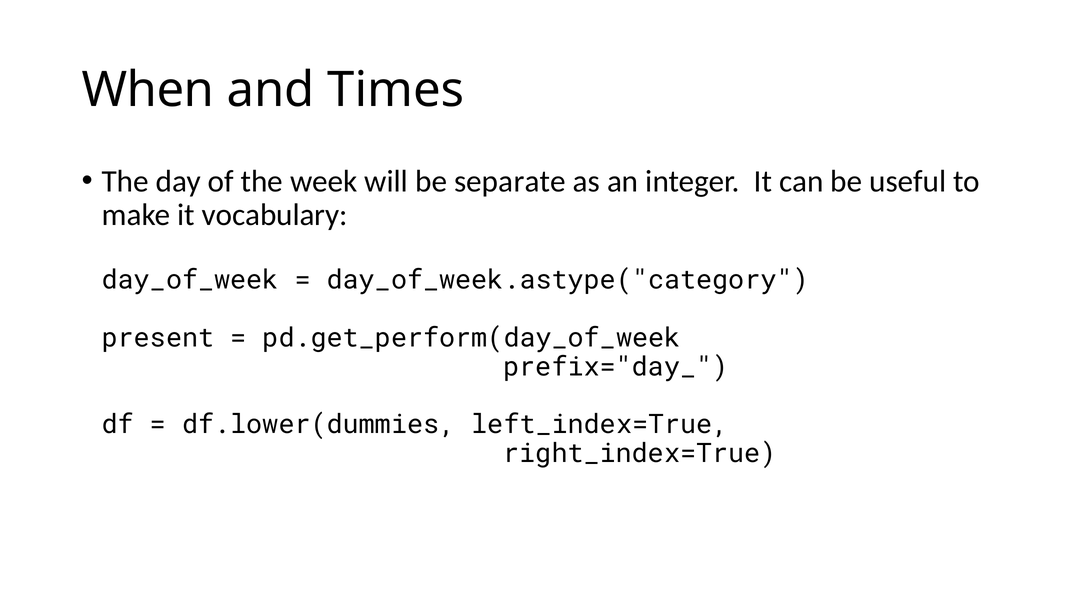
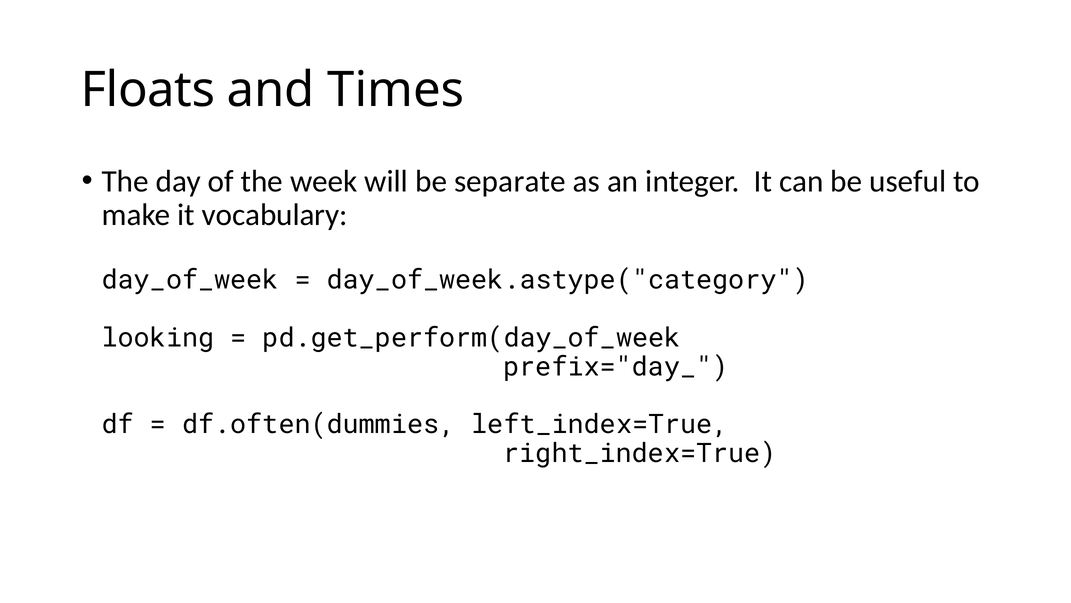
When: When -> Floats
present: present -> looking
df.lower(dummies: df.lower(dummies -> df.often(dummies
